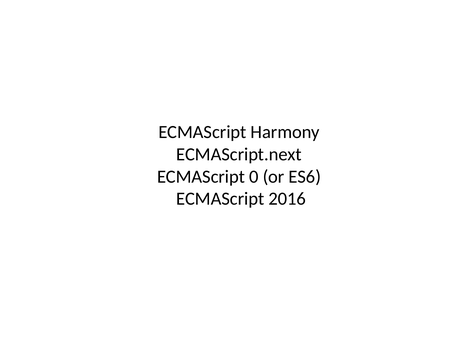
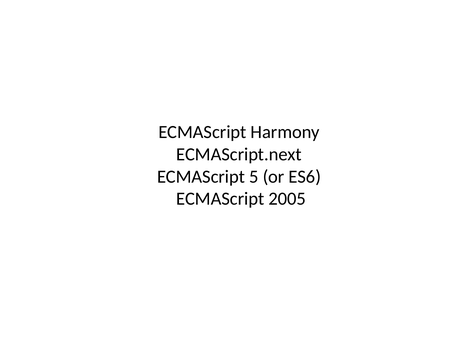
0: 0 -> 5
2016: 2016 -> 2005
